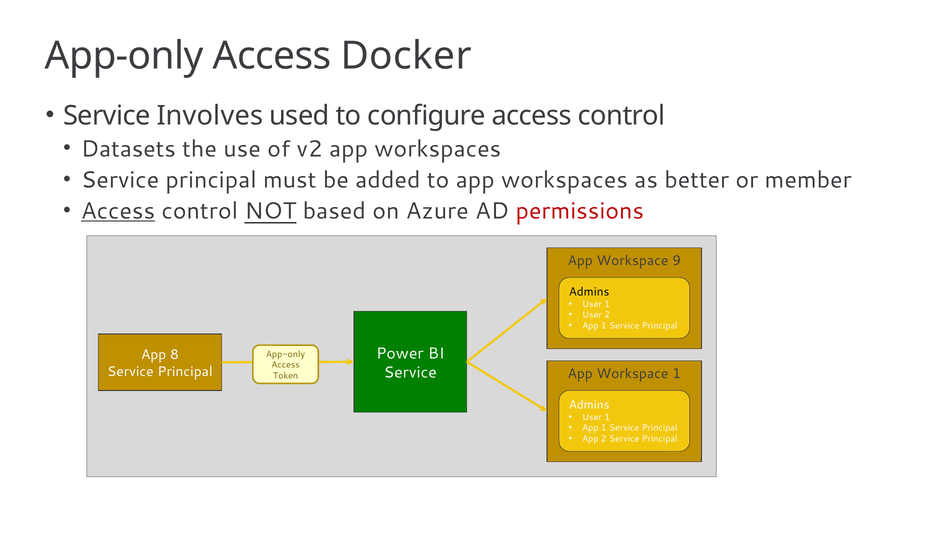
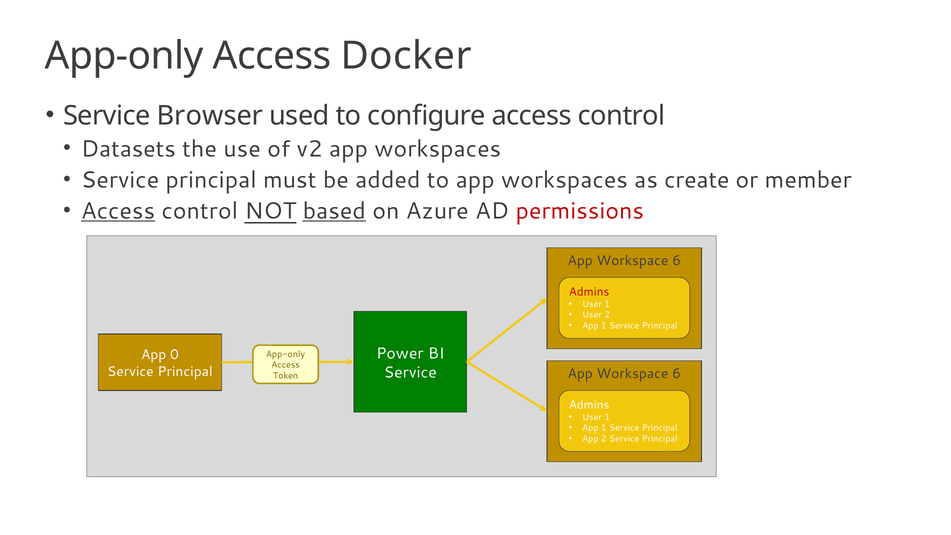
Involves: Involves -> Browser
better: better -> create
based underline: none -> present
9 at (677, 260): 9 -> 6
Admins at (589, 292) colour: black -> red
8: 8 -> 0
Principal App Workspace 1: 1 -> 6
